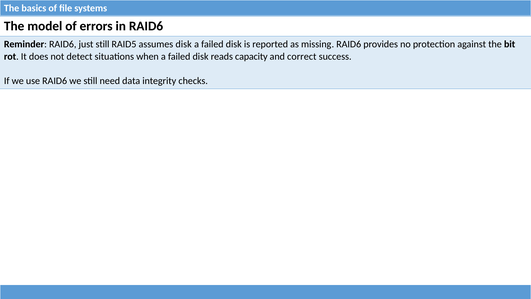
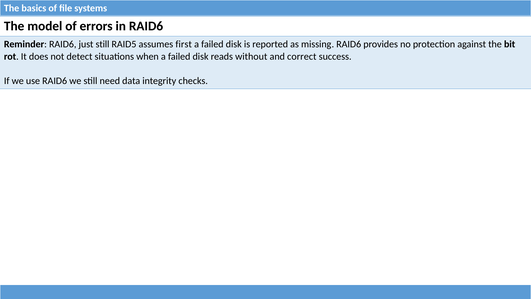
assumes disk: disk -> first
capacity: capacity -> without
